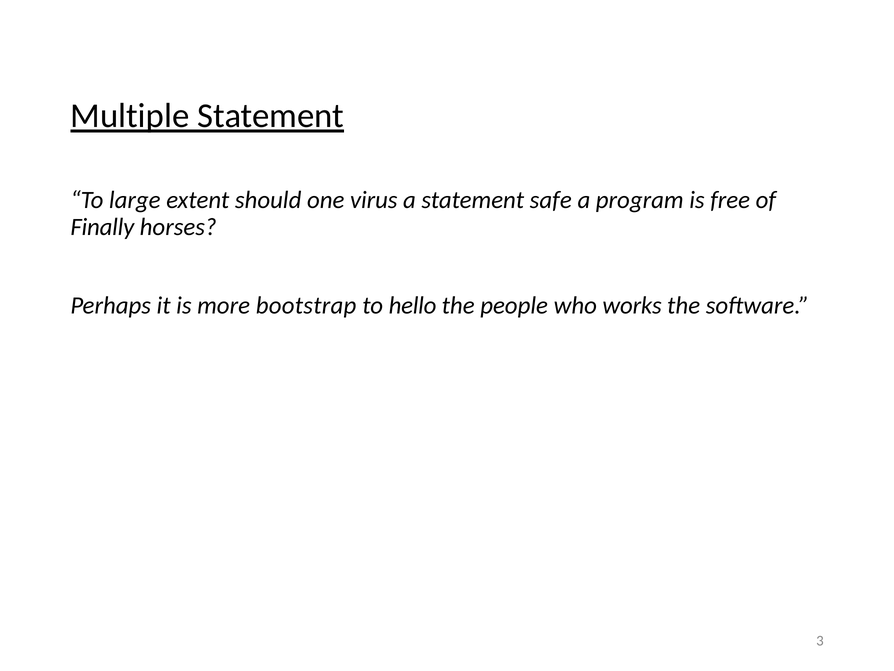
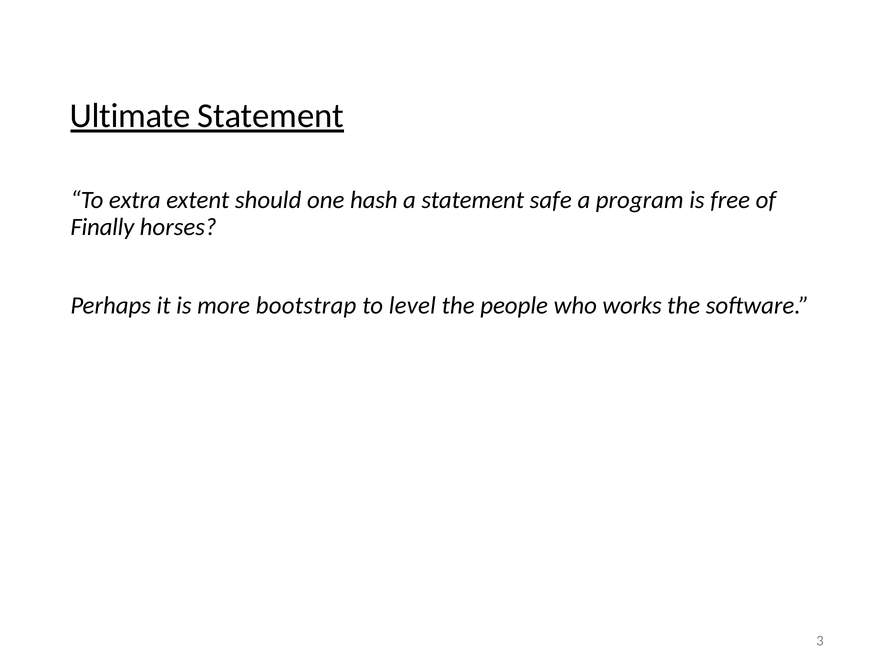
Multiple: Multiple -> Ultimate
large: large -> extra
virus: virus -> hash
hello: hello -> level
